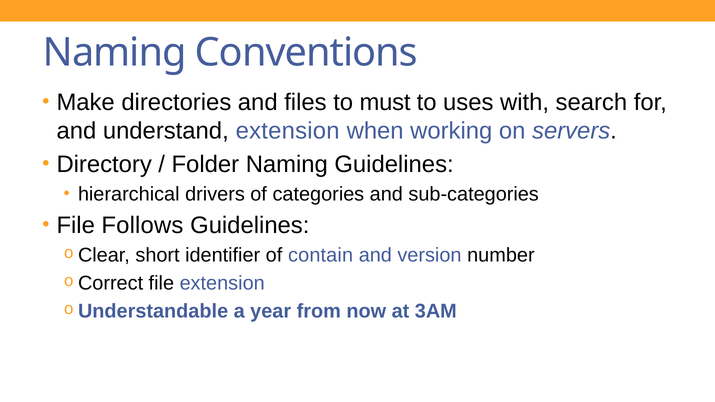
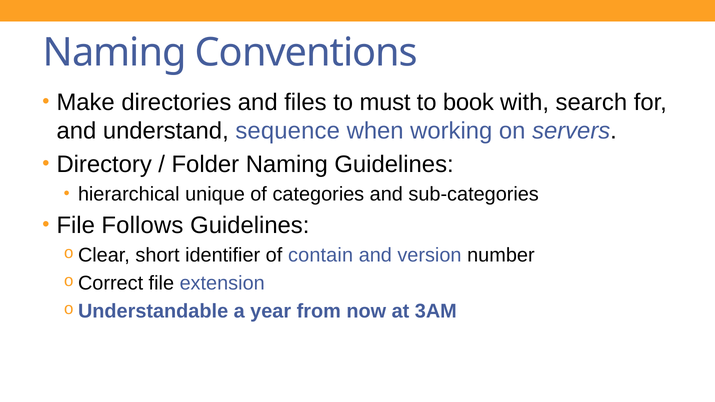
uses: uses -> book
understand extension: extension -> sequence
drivers: drivers -> unique
